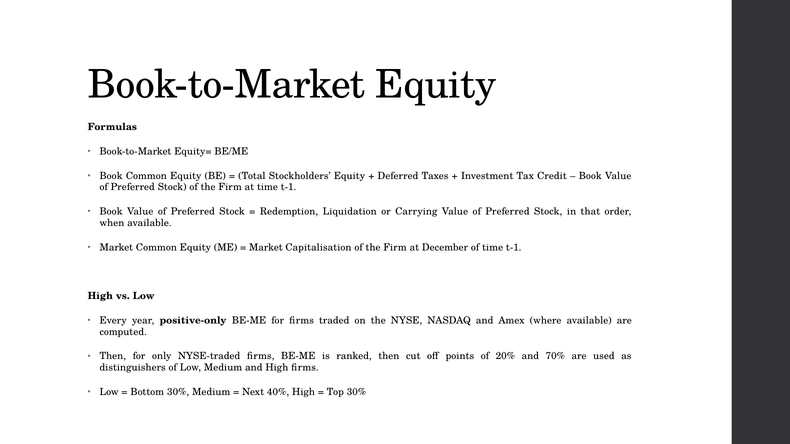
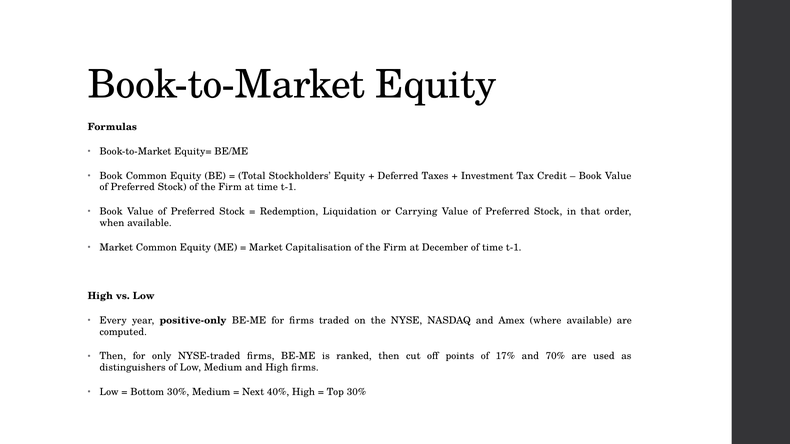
20%: 20% -> 17%
